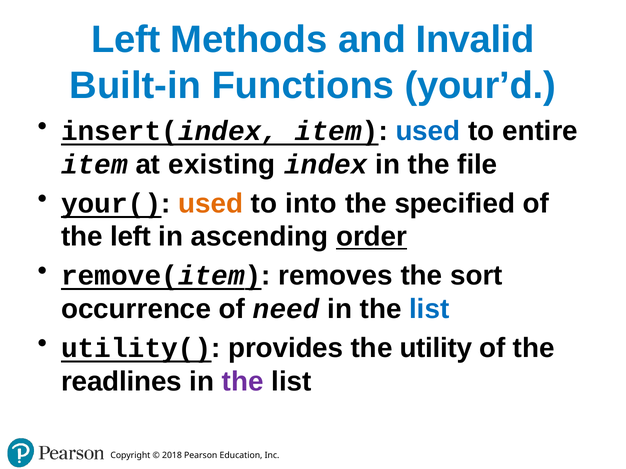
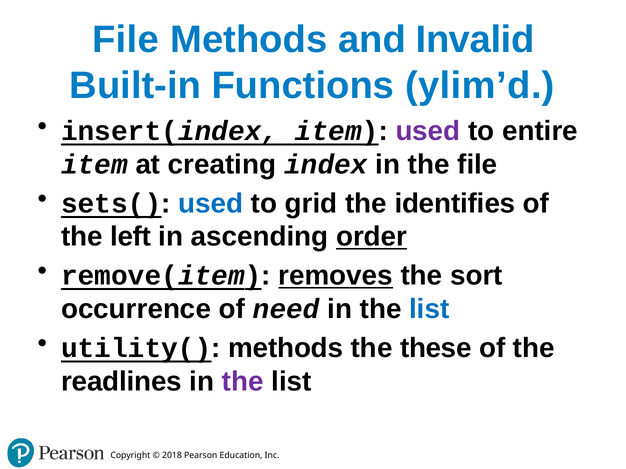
Left at (126, 40): Left -> File
your’d: your’d -> ylim’d
used at (428, 131) colour: blue -> purple
existing: existing -> creating
your(: your( -> sets(
used at (211, 204) colour: orange -> blue
into: into -> grid
specified: specified -> identifies
removes underline: none -> present
provides at (286, 348): provides -> methods
utility: utility -> these
